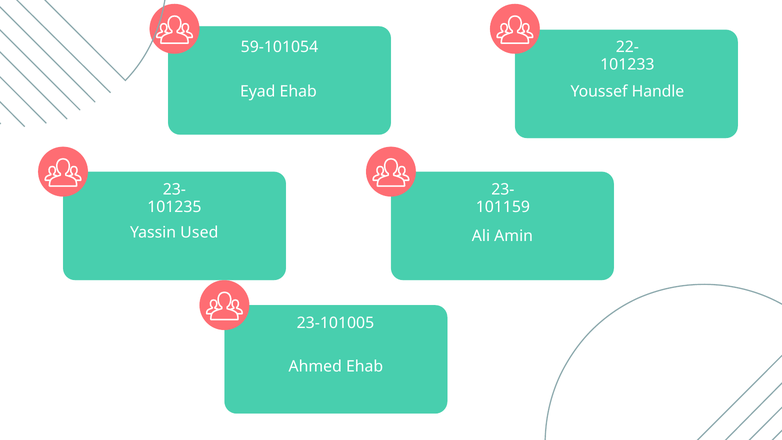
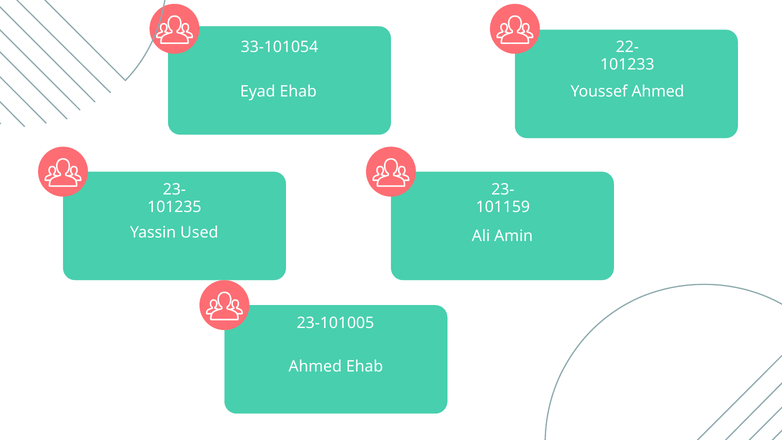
59-101054: 59-101054 -> 33-101054
Youssef Handle: Handle -> Ahmed
